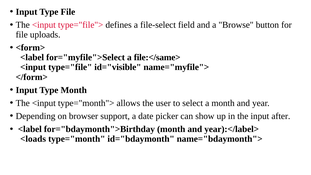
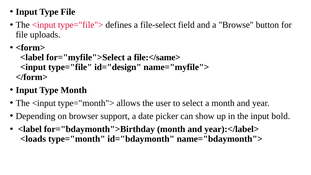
id="visible: id="visible -> id="design
after: after -> bold
